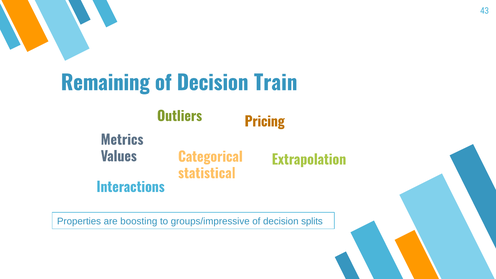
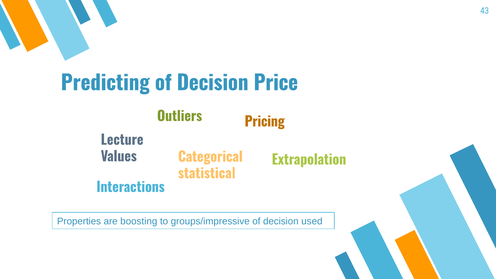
Remaining: Remaining -> Predicting
Train: Train -> Price
Metrics: Metrics -> Lecture
splits: splits -> used
